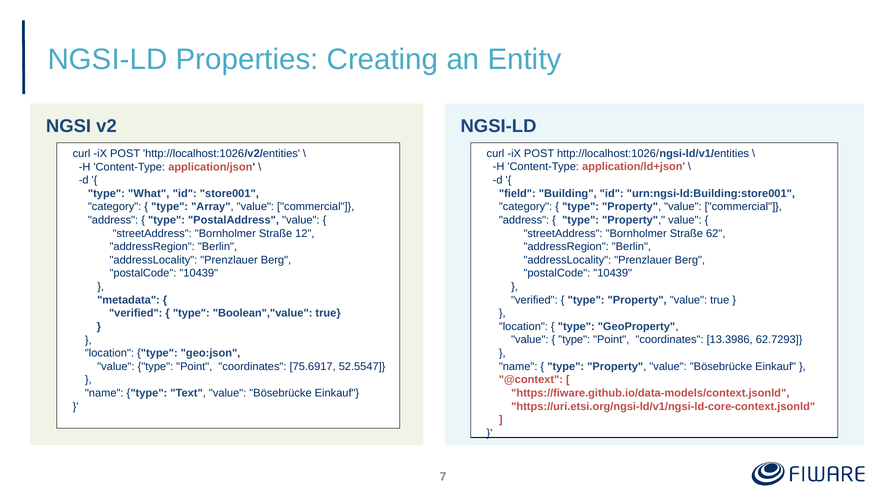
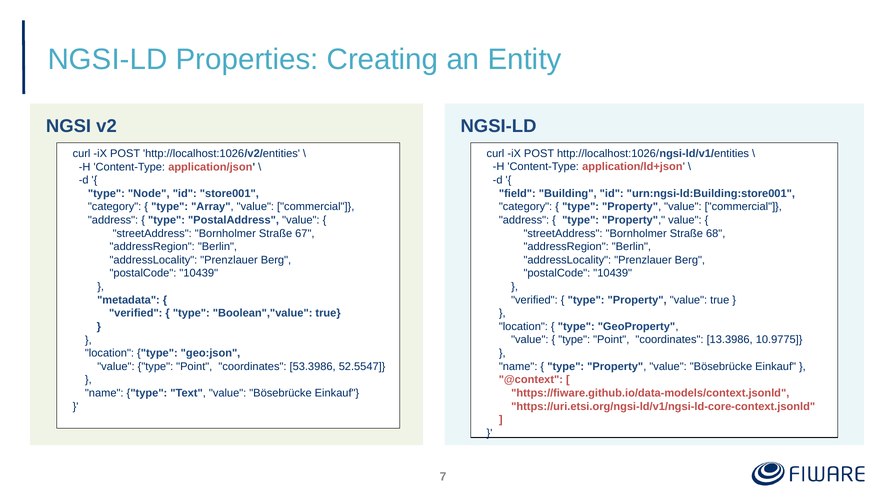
What: What -> Node
62: 62 -> 68
12: 12 -> 67
62.7293: 62.7293 -> 10.9775
75.6917: 75.6917 -> 53.3986
